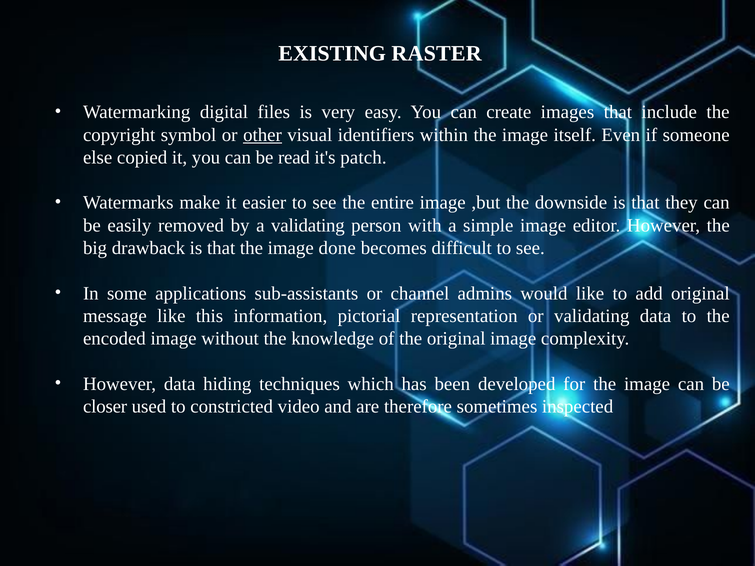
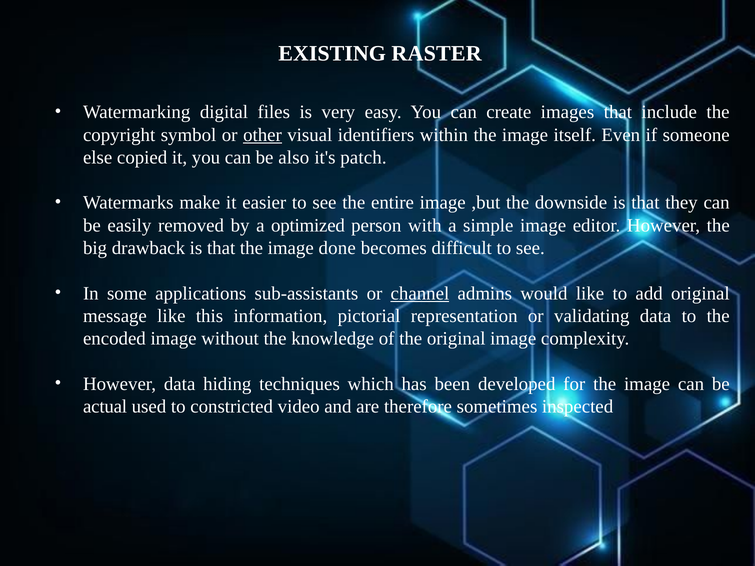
read: read -> also
a validating: validating -> optimized
channel underline: none -> present
closer: closer -> actual
